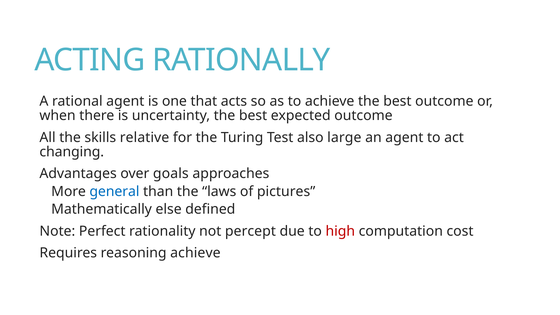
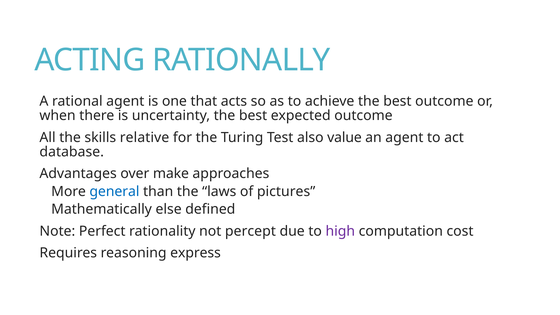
large: large -> value
changing: changing -> database
goals: goals -> make
high colour: red -> purple
reasoning achieve: achieve -> express
